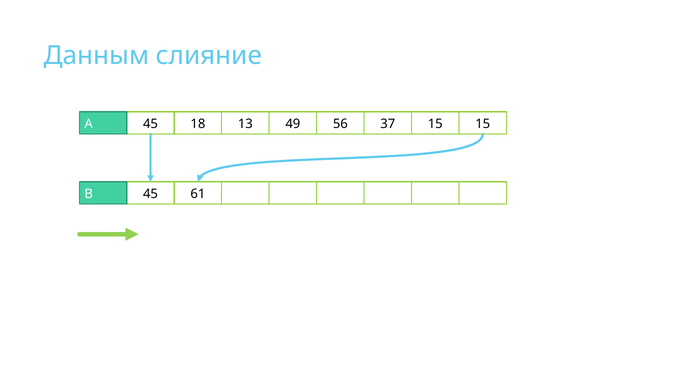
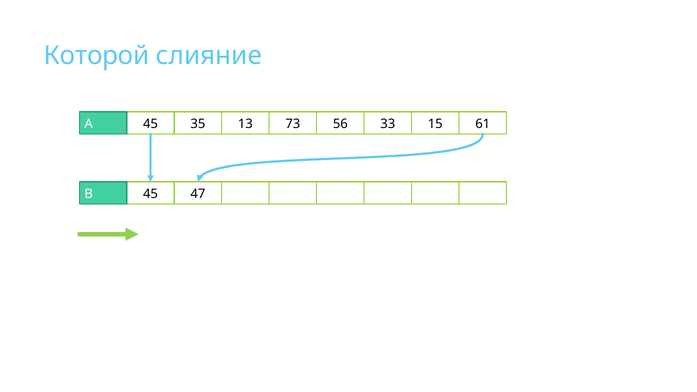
Данным: Данным -> Которой
18: 18 -> 35
49: 49 -> 73
37: 37 -> 33
15 15: 15 -> 61
61: 61 -> 47
